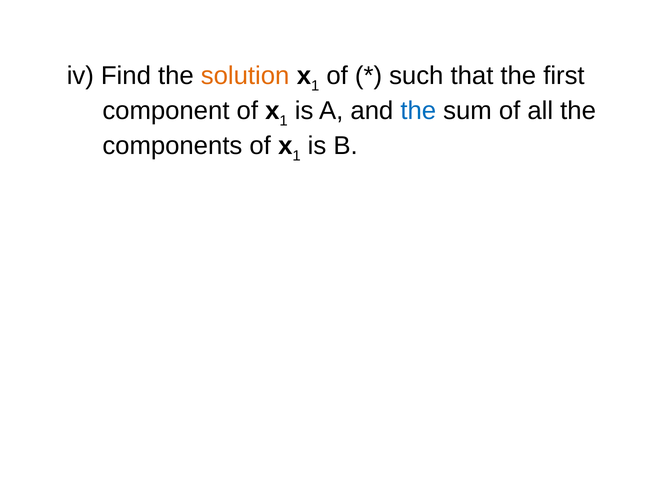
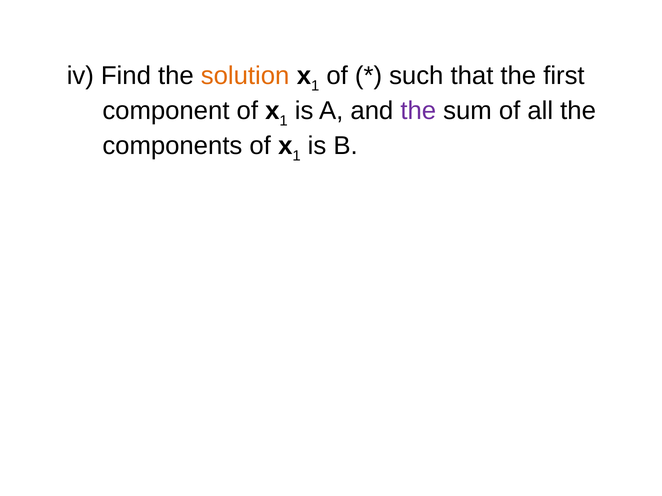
the at (418, 111) colour: blue -> purple
